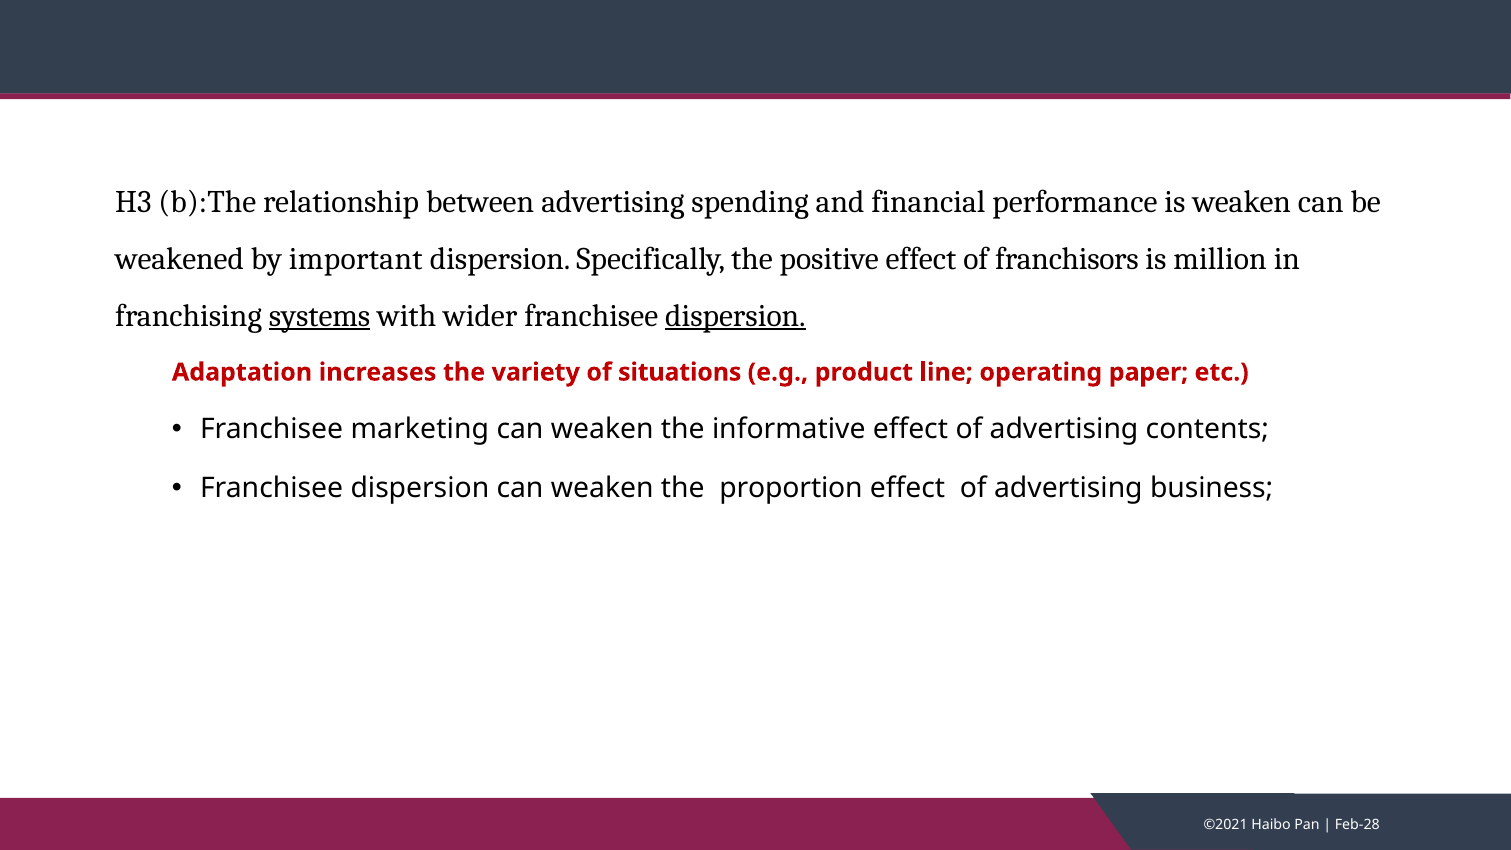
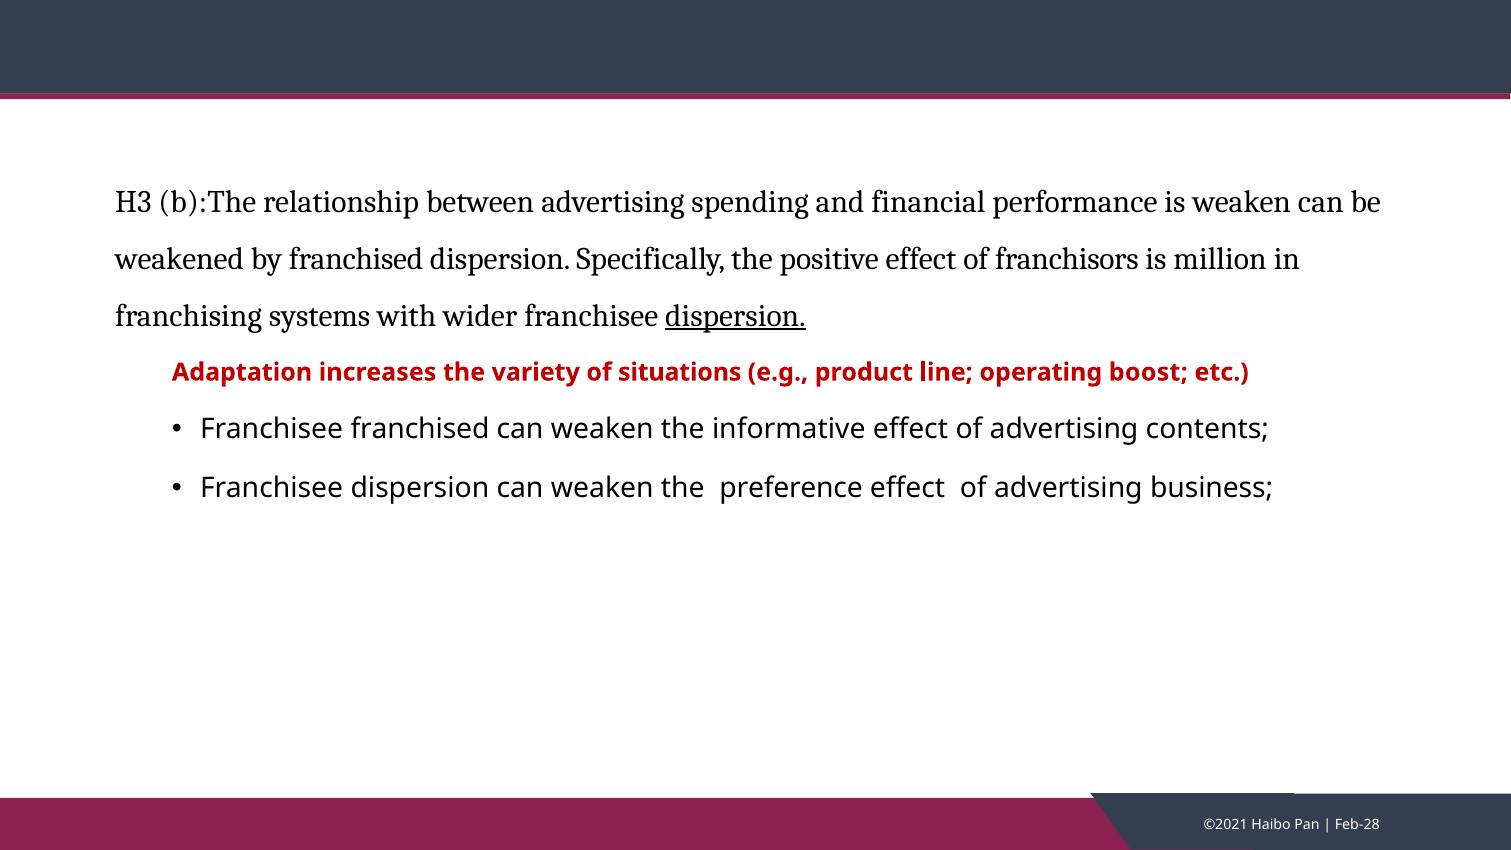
by important: important -> franchised
systems underline: present -> none
paper: paper -> boost
Franchisee marketing: marketing -> franchised
proportion: proportion -> preference
